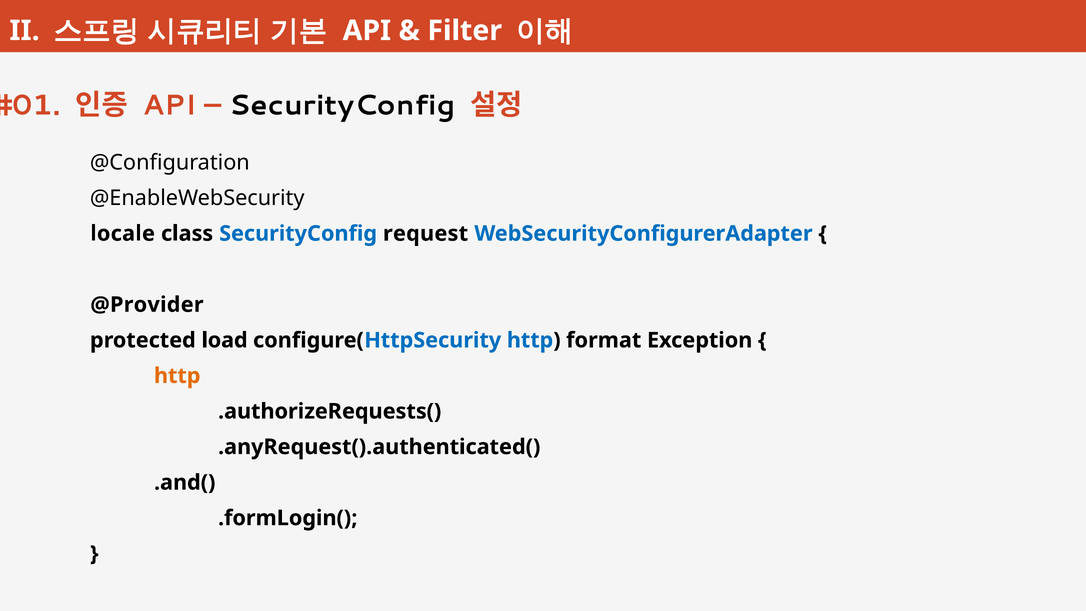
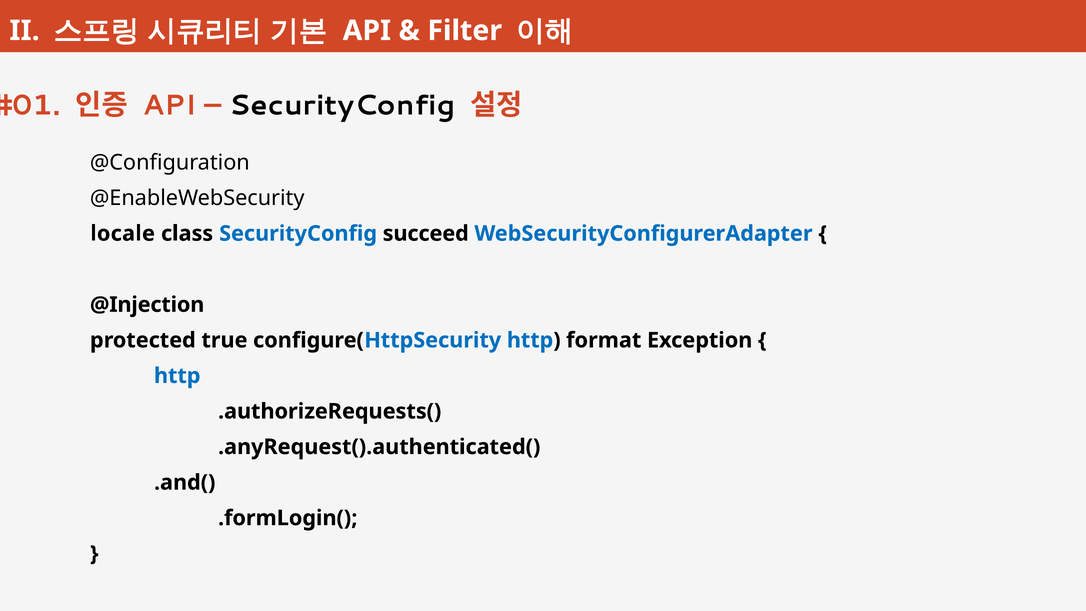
request: request -> succeed
@Provider: @Provider -> @Injection
load: load -> true
http at (177, 376) colour: orange -> blue
